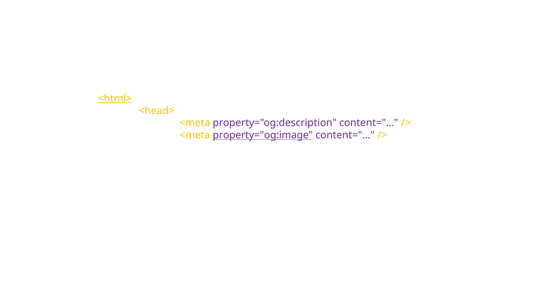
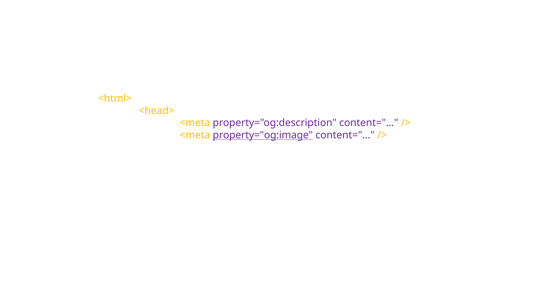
<html> underline: present -> none
